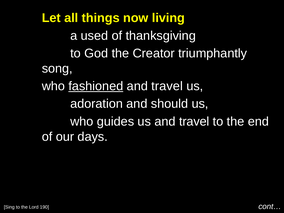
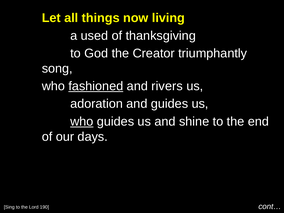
travel at (167, 86): travel -> rivers
and should: should -> guides
who at (82, 121) underline: none -> present
us and travel: travel -> shine
